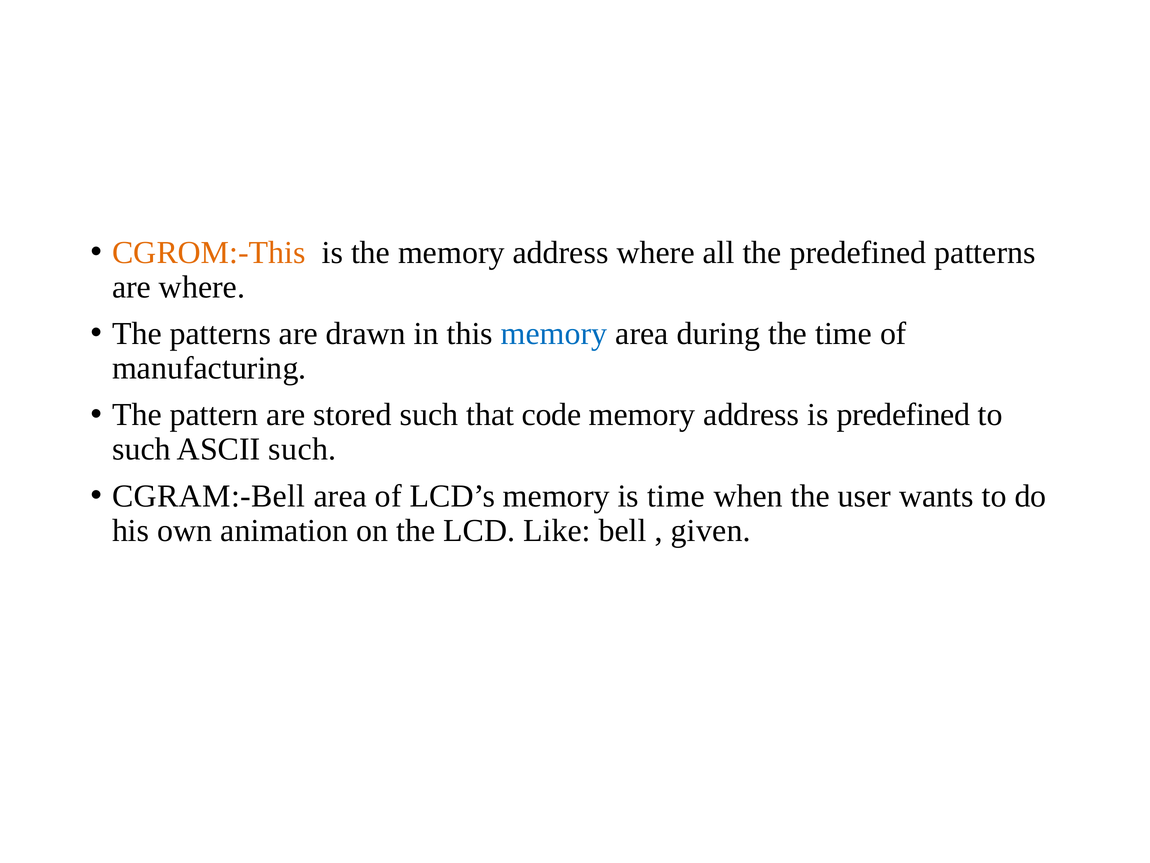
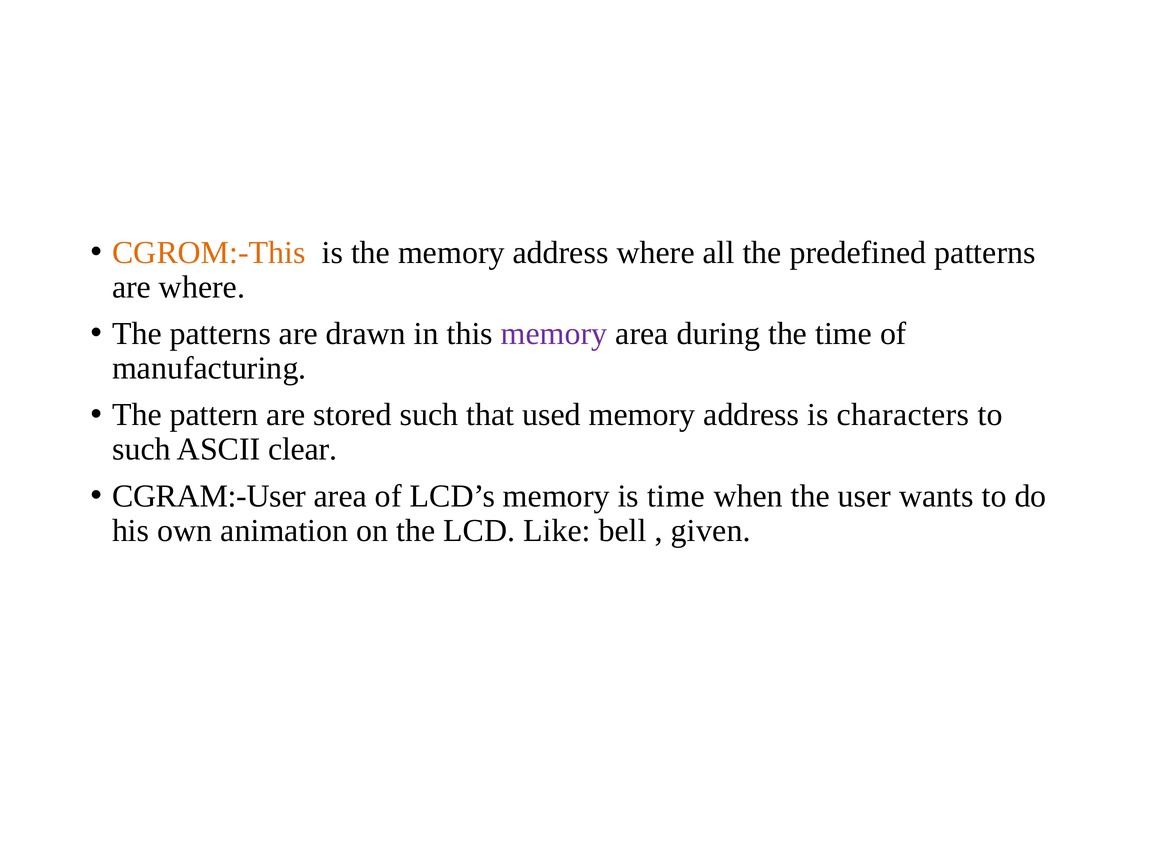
memory at (554, 334) colour: blue -> purple
code: code -> used
is predefined: predefined -> characters
ASCII such: such -> clear
CGRAM:-Bell: CGRAM:-Bell -> CGRAM:-User
